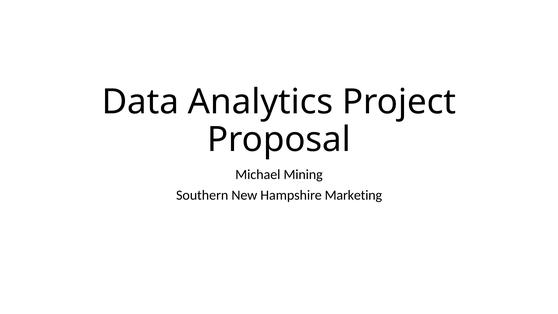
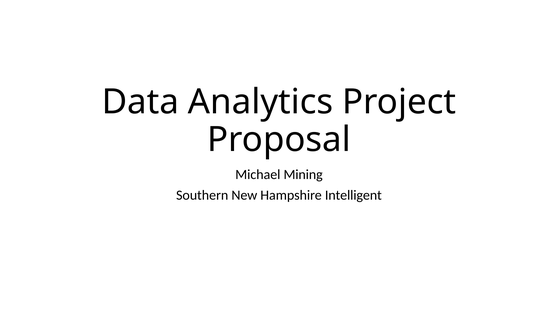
Marketing: Marketing -> Intelligent
